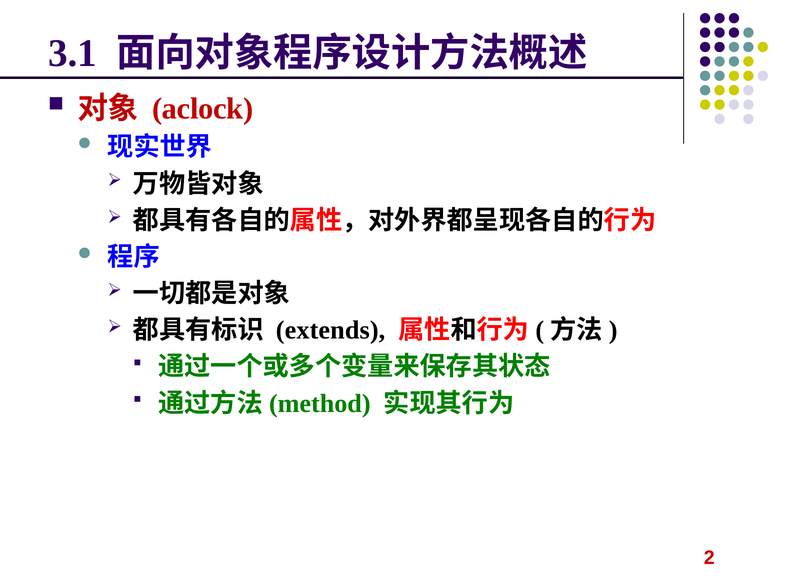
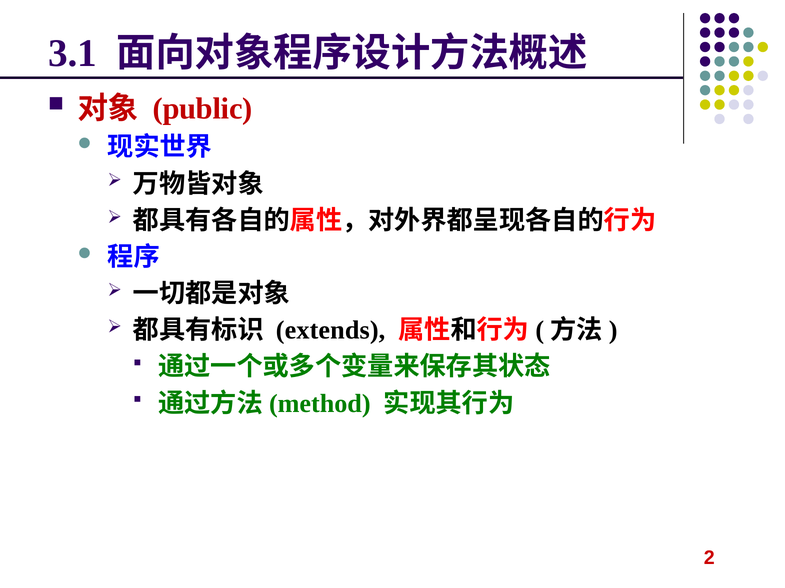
aclock: aclock -> public
